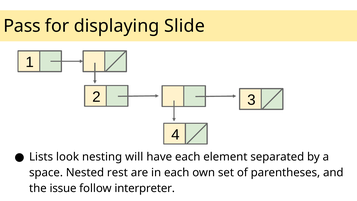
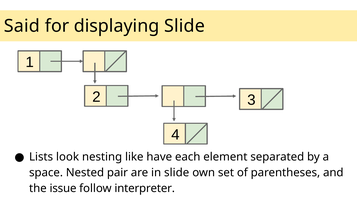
Pass: Pass -> Said
will: will -> like
rest: rest -> pair
in each: each -> slide
